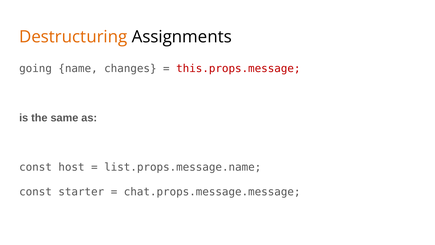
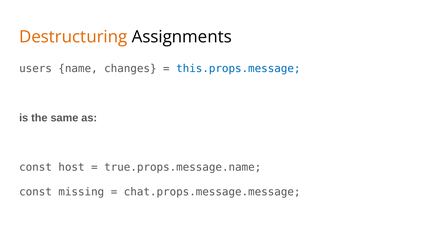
going: going -> users
this.props.message colour: red -> blue
list.props.message.name: list.props.message.name -> true.props.message.name
starter: starter -> missing
